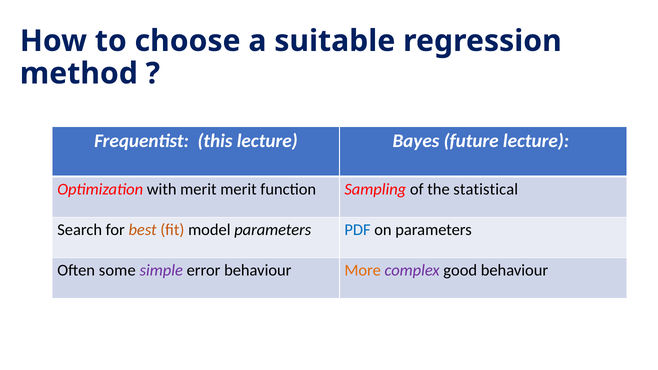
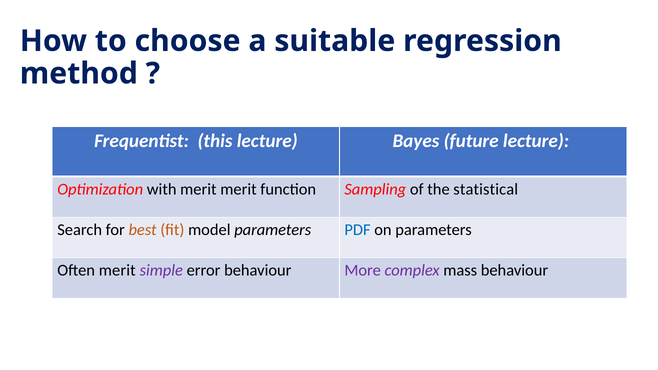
Often some: some -> merit
More colour: orange -> purple
good: good -> mass
